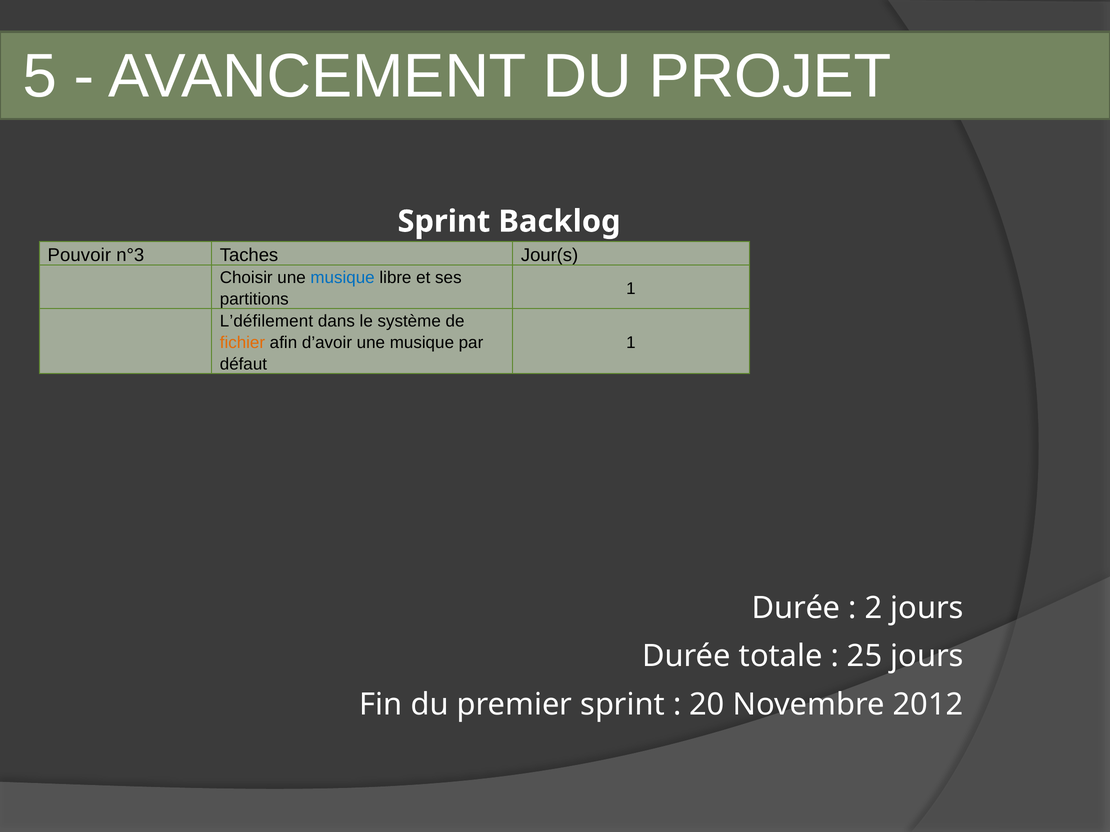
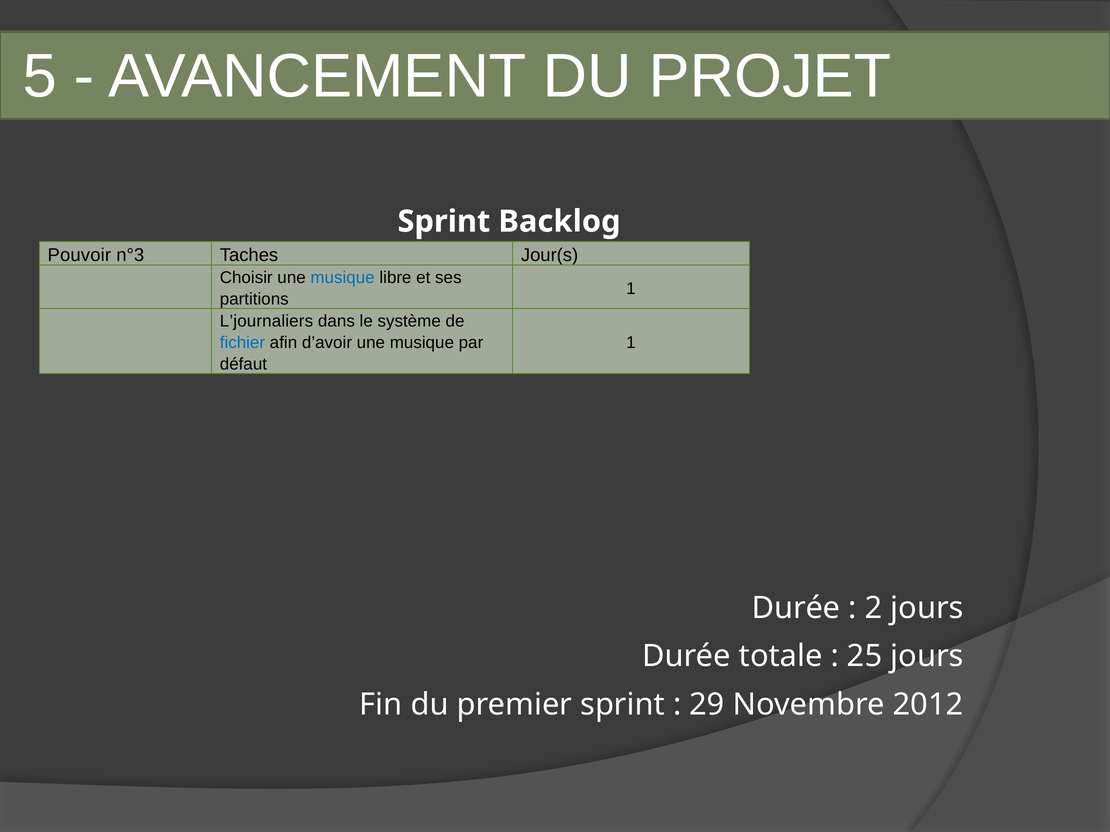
L’défilement: L’défilement -> L’journaliers
fichier colour: orange -> blue
20: 20 -> 29
